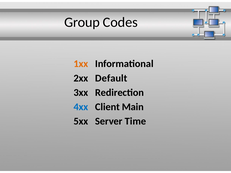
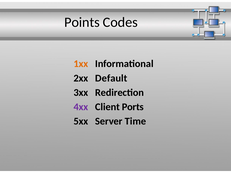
Group: Group -> Points
4xx colour: blue -> purple
Main: Main -> Ports
